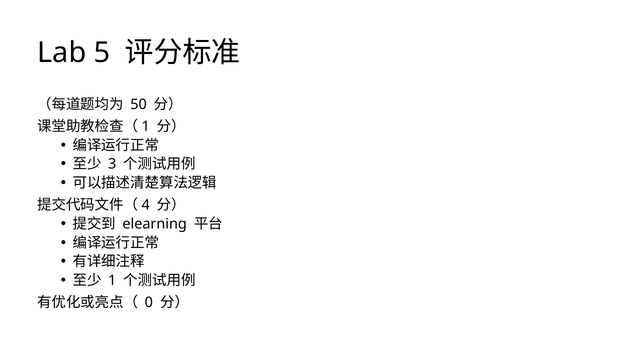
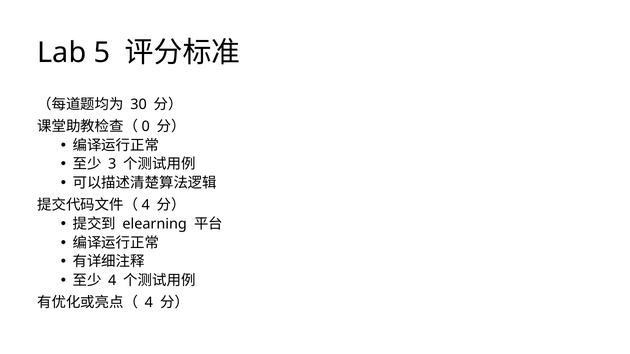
50: 50 -> 30
1 at (146, 127): 1 -> 0
1 at (112, 281): 1 -> 4
0 at (149, 303): 0 -> 4
